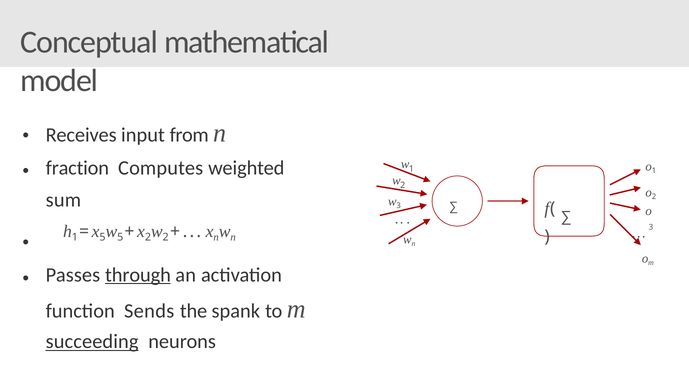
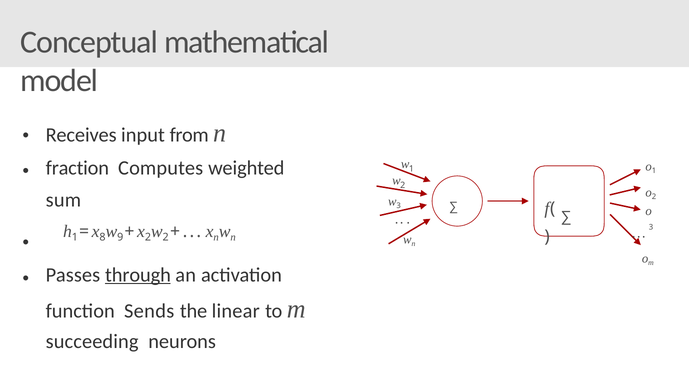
5 at (103, 237): 5 -> 8
w 5: 5 -> 9
spank: spank -> linear
succeeding underline: present -> none
